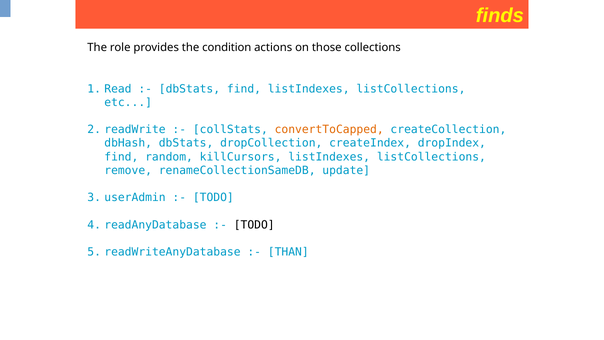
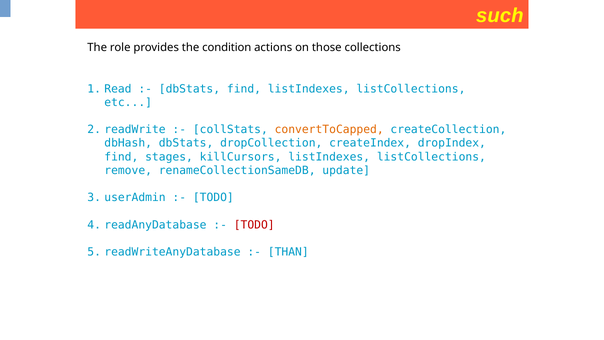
finds: finds -> such
random: random -> stages
TODO at (254, 225) colour: black -> red
